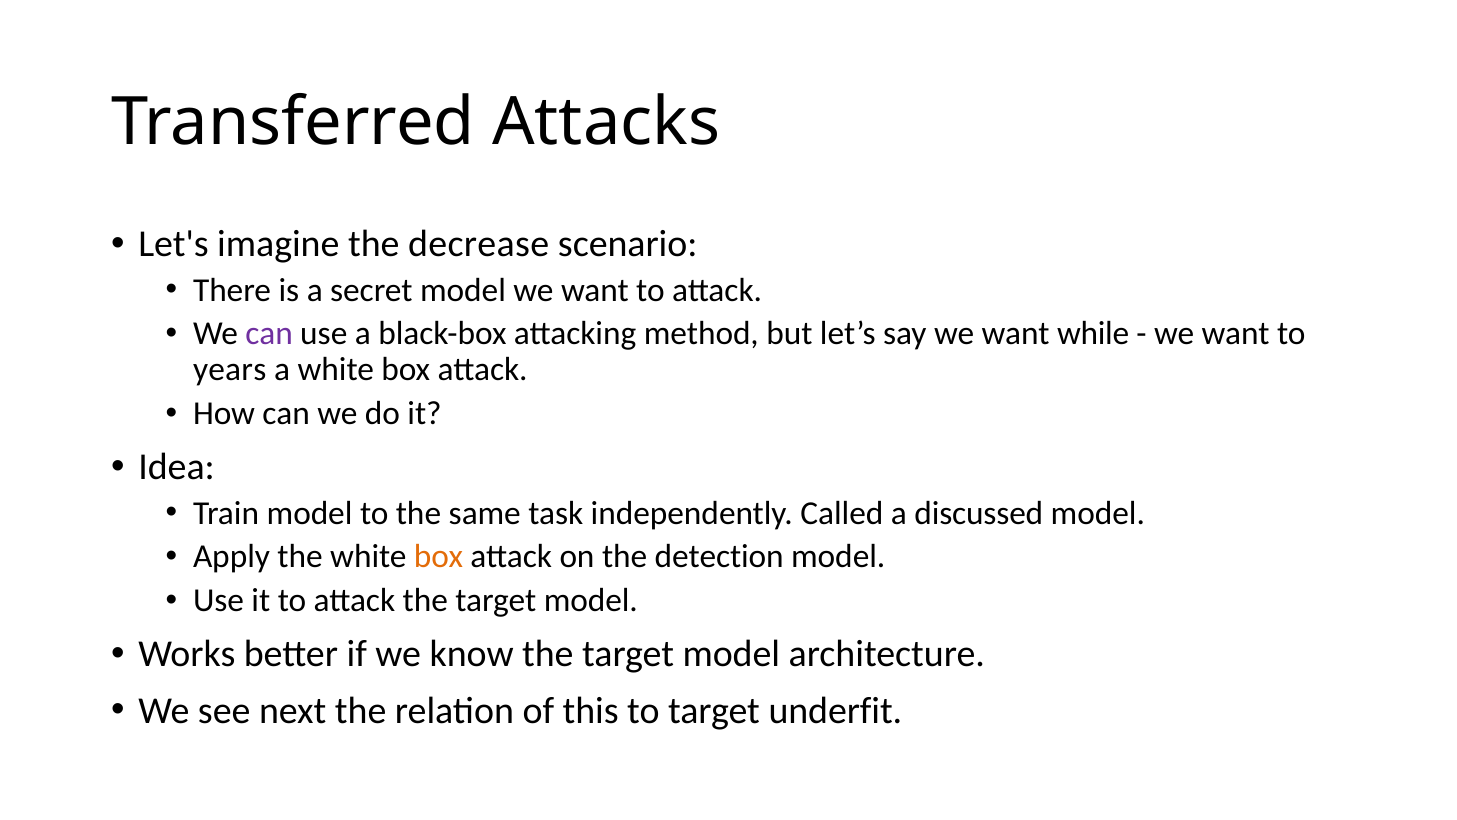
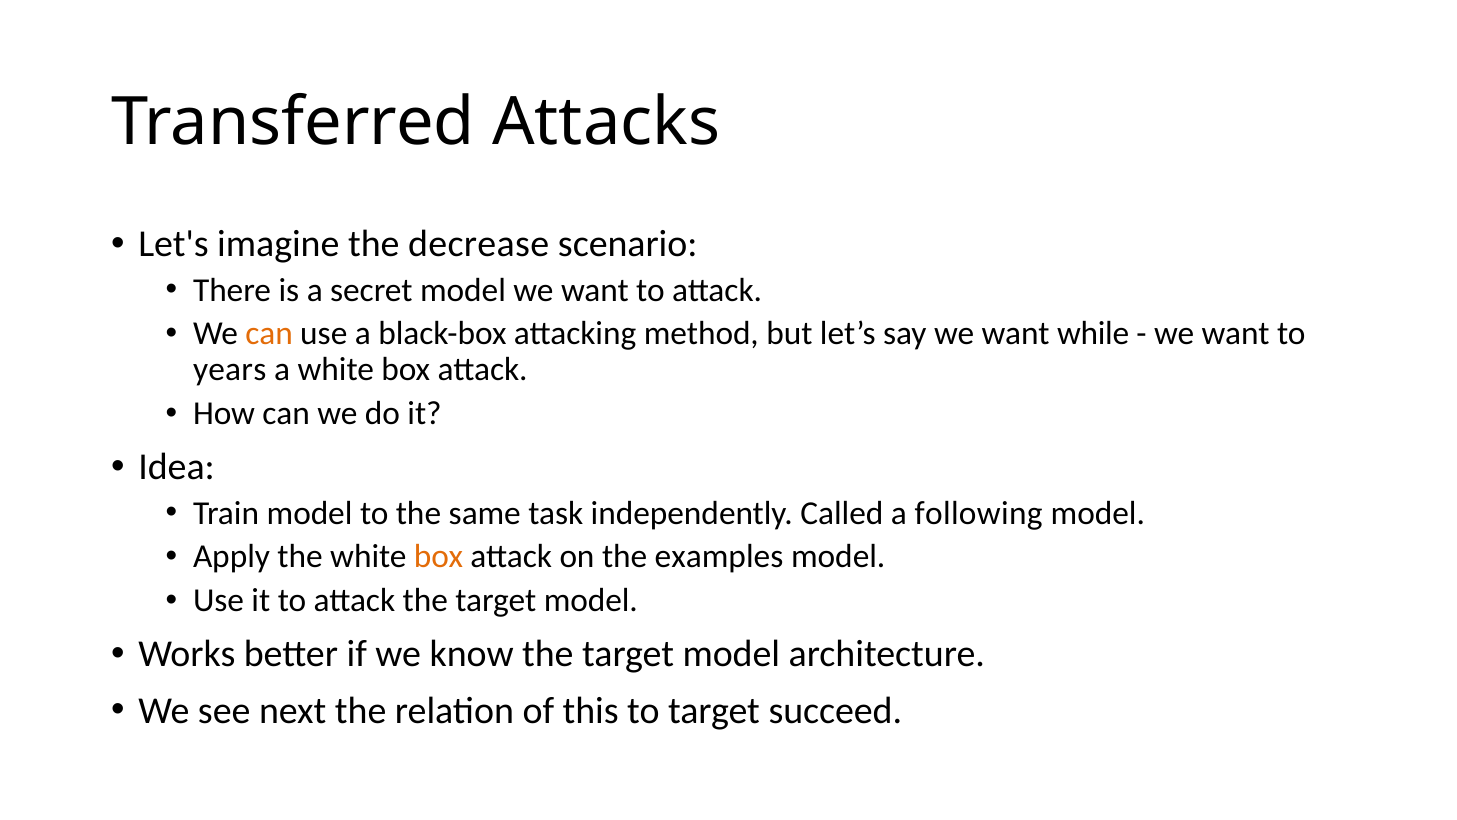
can at (269, 334) colour: purple -> orange
discussed: discussed -> following
detection: detection -> examples
underfit: underfit -> succeed
